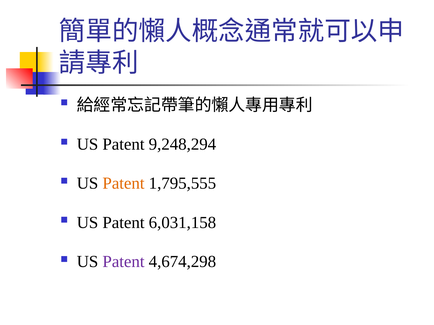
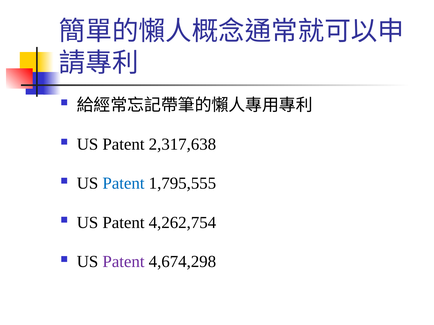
9,248,294: 9,248,294 -> 2,317,638
Patent at (124, 184) colour: orange -> blue
6,031,158: 6,031,158 -> 4,262,754
